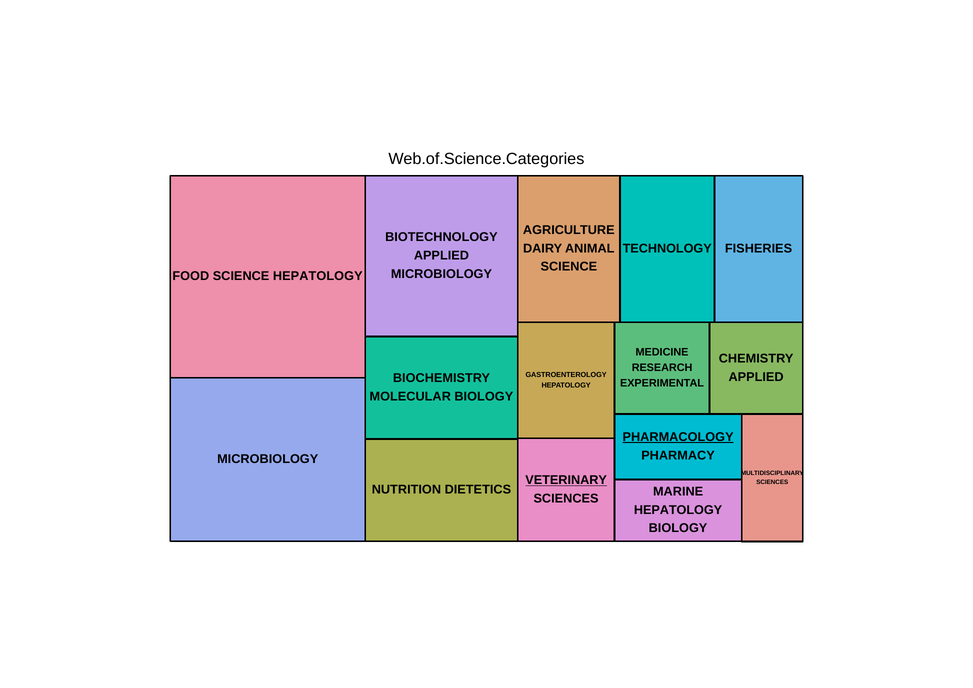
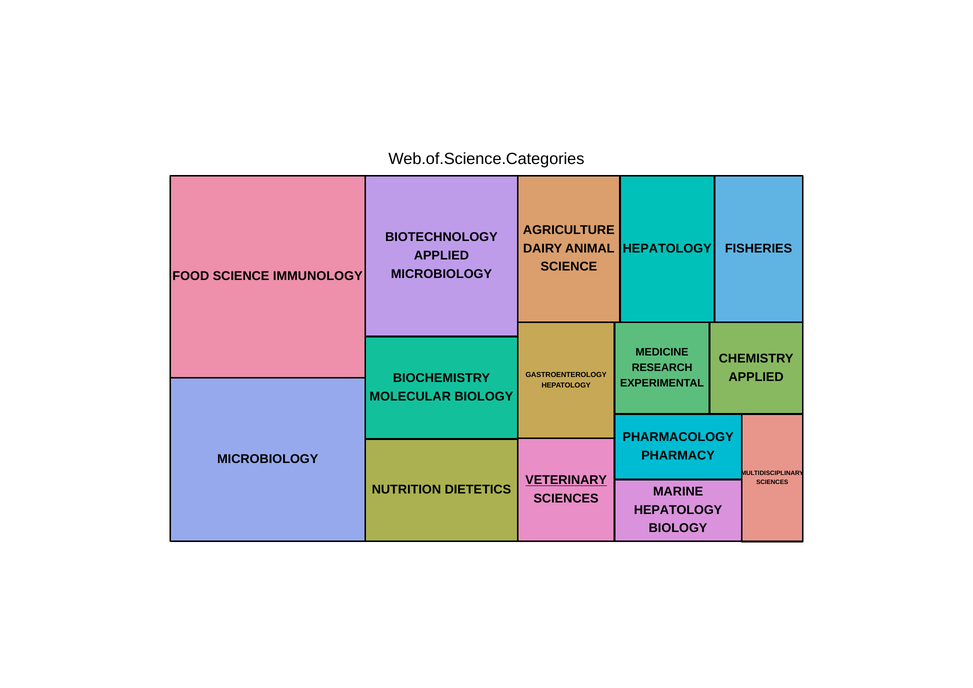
TECHNOLOGY at (667, 248): TECHNOLOGY -> HEPATOLOGY
SCIENCE HEPATOLOGY: HEPATOLOGY -> IMMUNOLOGY
PHARMACOLOGY underline: present -> none
